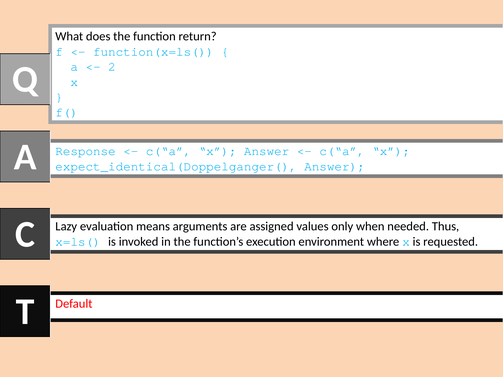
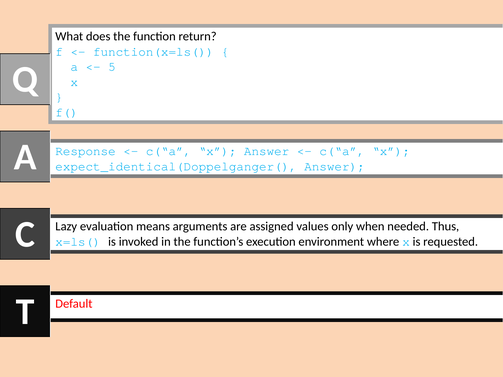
2: 2 -> 5
